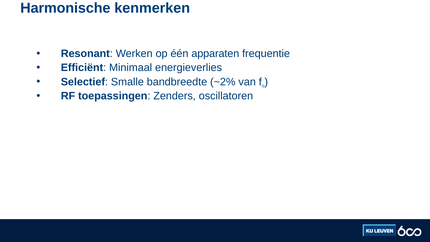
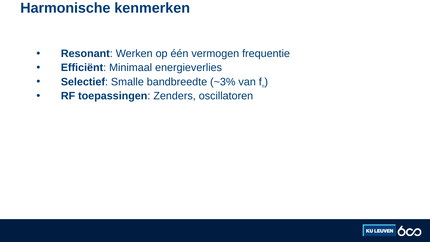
apparaten: apparaten -> vermogen
~2%: ~2% -> ~3%
